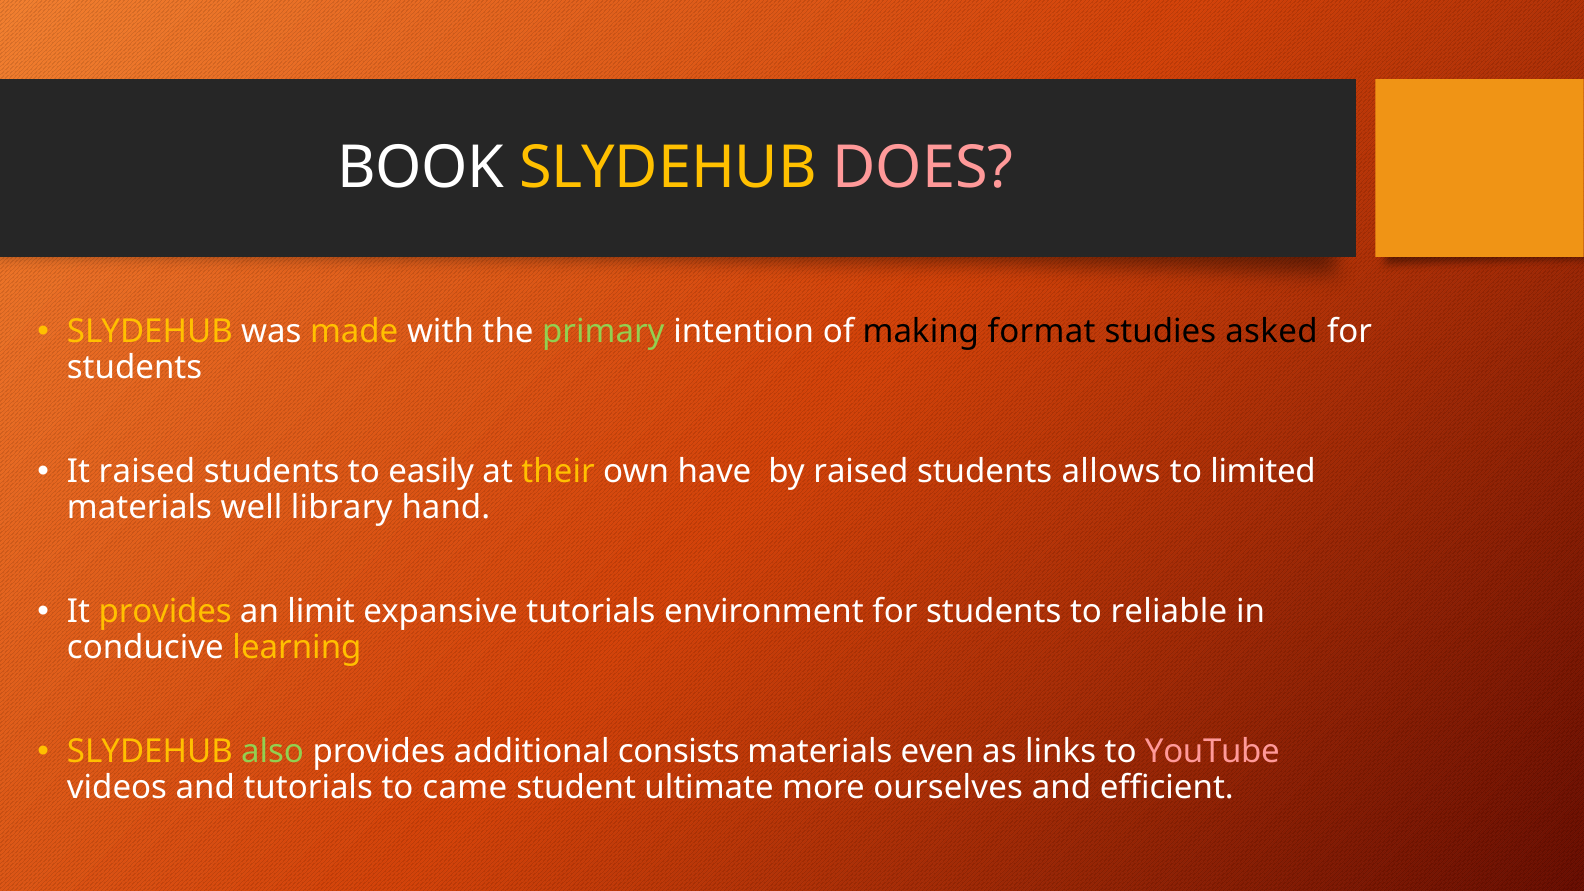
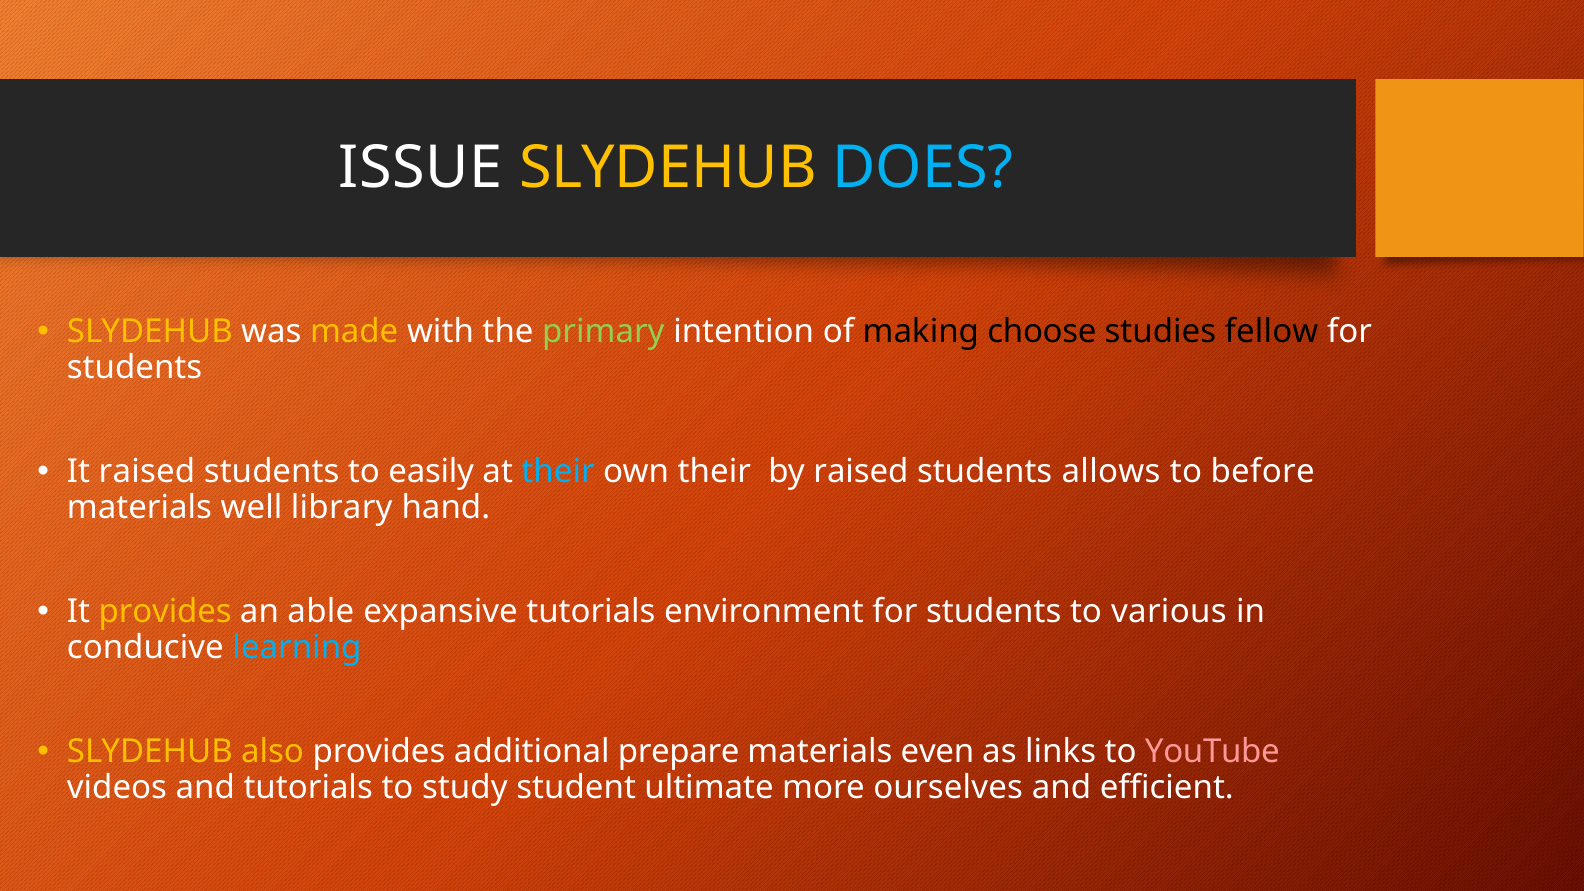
BOOK: BOOK -> ISSUE
DOES colour: pink -> light blue
format: format -> choose
asked: asked -> fellow
their at (558, 472) colour: yellow -> light blue
own have: have -> their
limited: limited -> before
limit: limit -> able
reliable: reliable -> various
learning colour: yellow -> light blue
also colour: light green -> yellow
consists: consists -> prepare
came: came -> study
